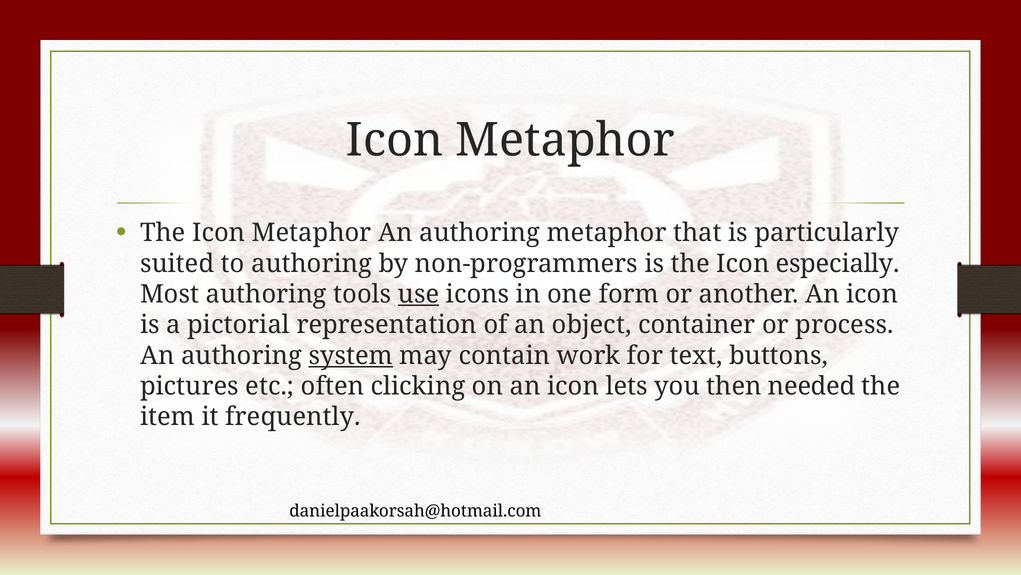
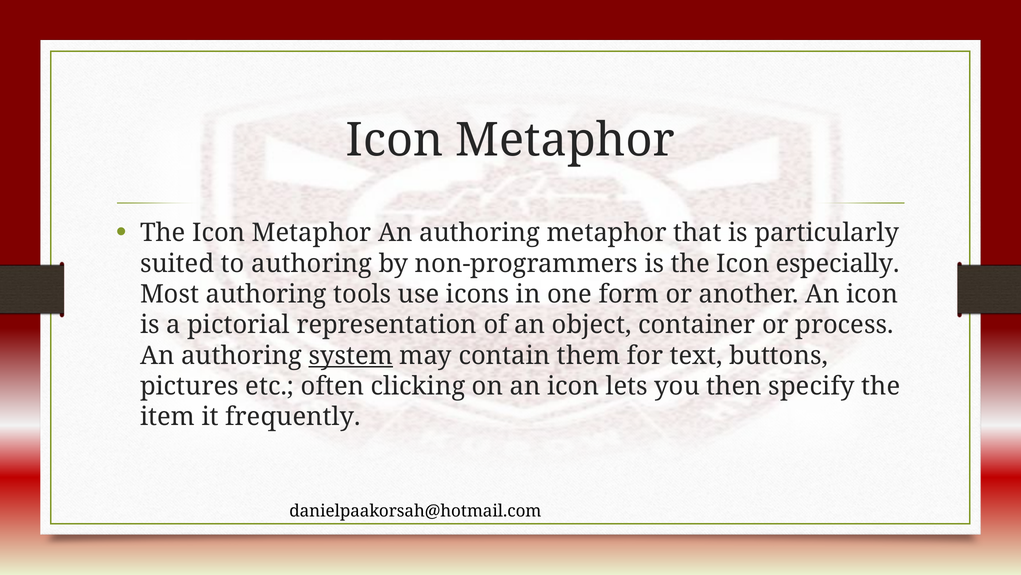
use underline: present -> none
work: work -> them
needed: needed -> specify
